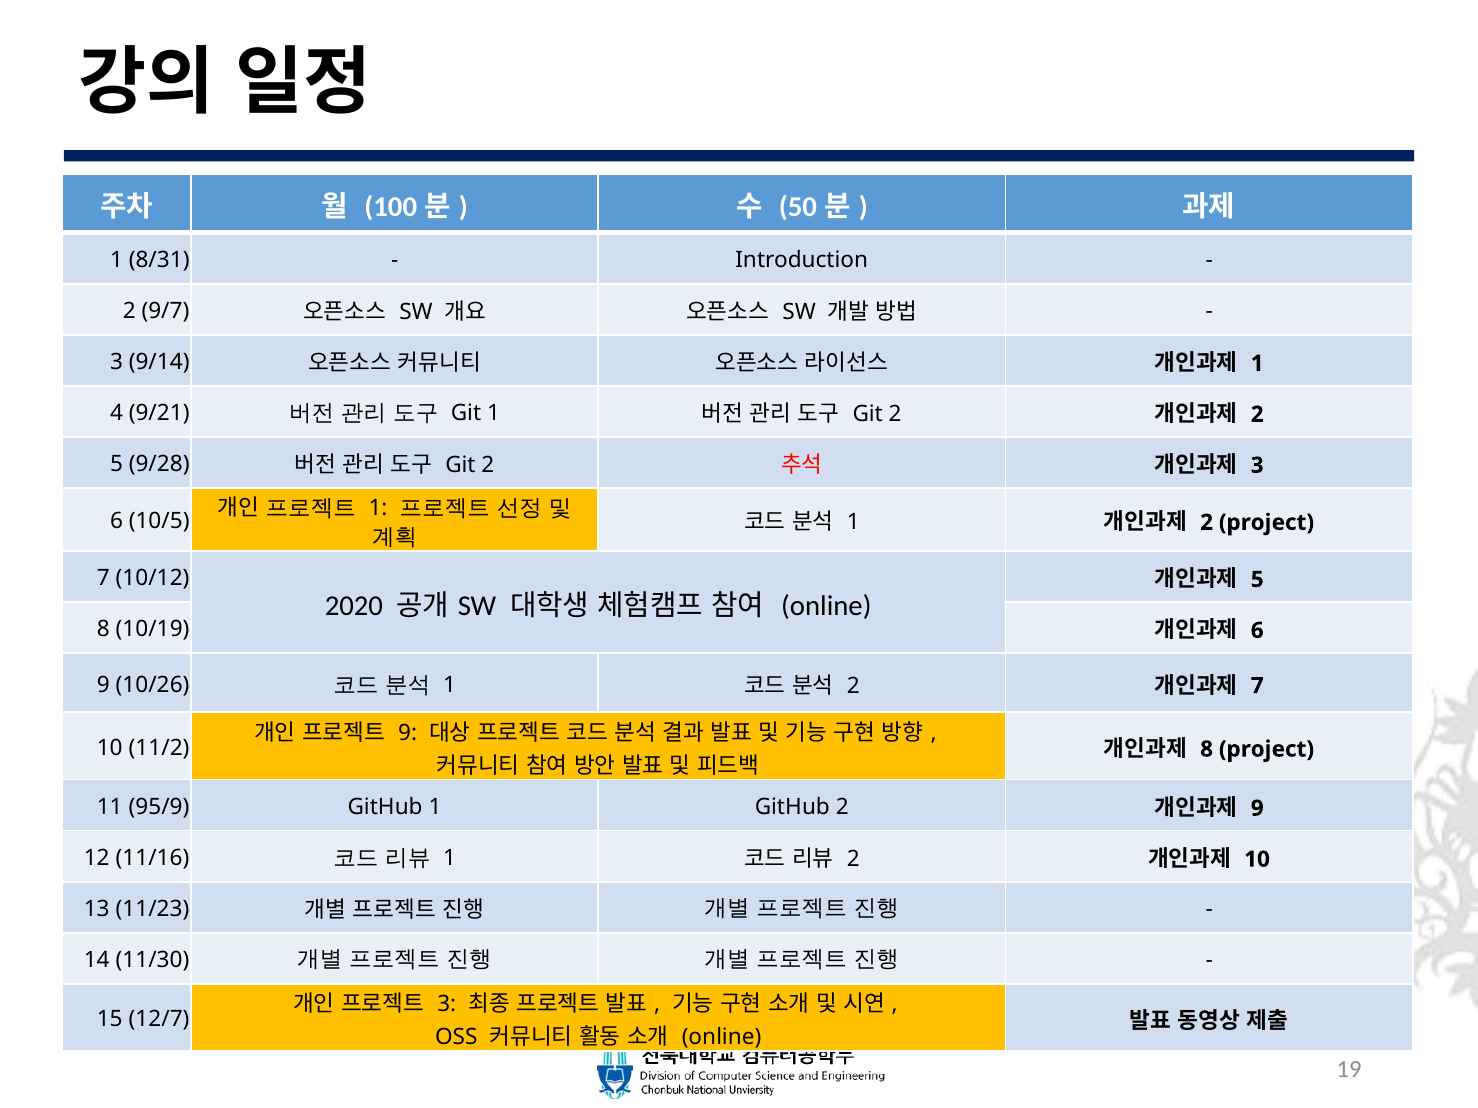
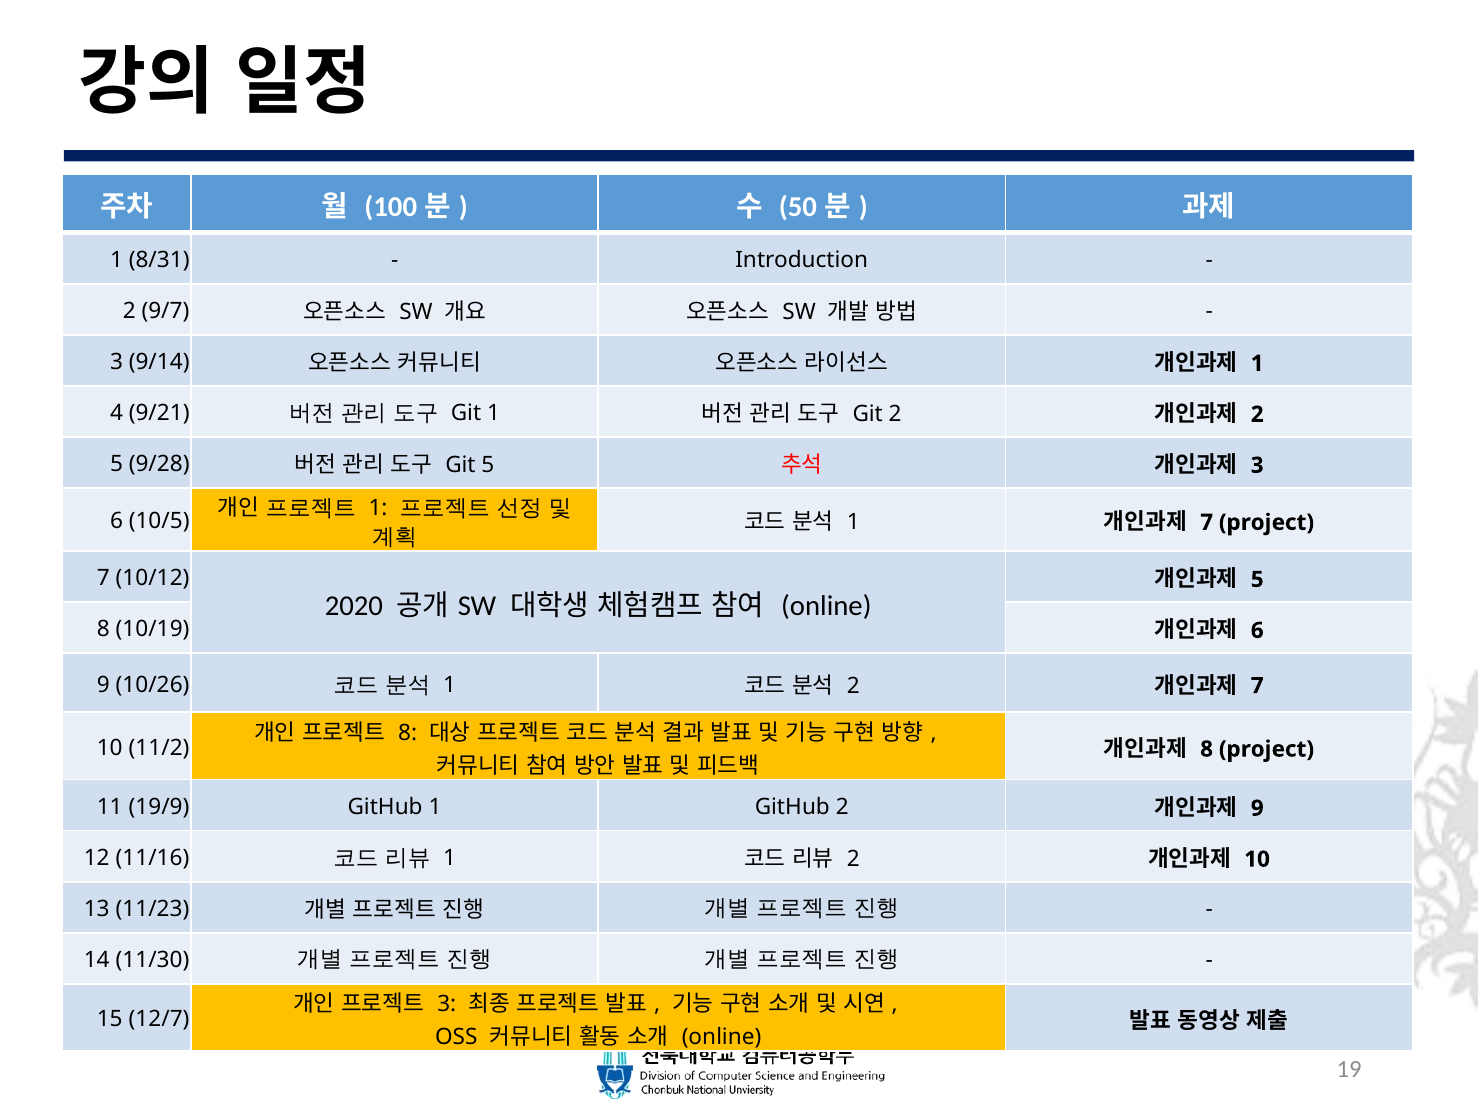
2 at (488, 466): 2 -> 5
2 at (1207, 523): 2 -> 7
9 at (408, 733): 9 -> 8
95/9: 95/9 -> 19/9
